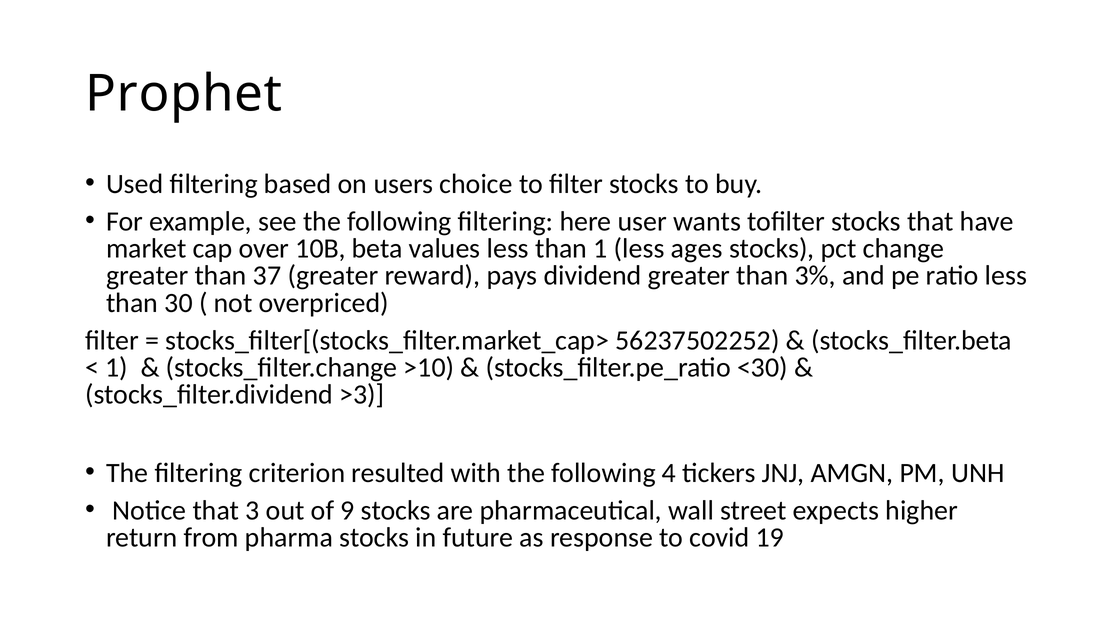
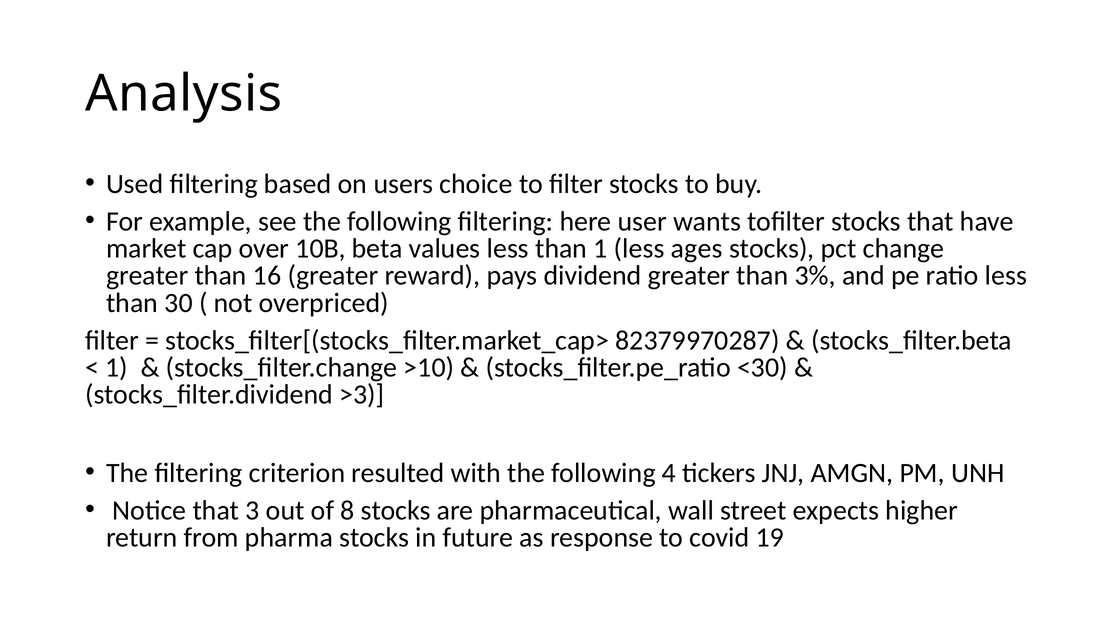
Prophet: Prophet -> Analysis
37: 37 -> 16
56237502252: 56237502252 -> 82379970287
9: 9 -> 8
